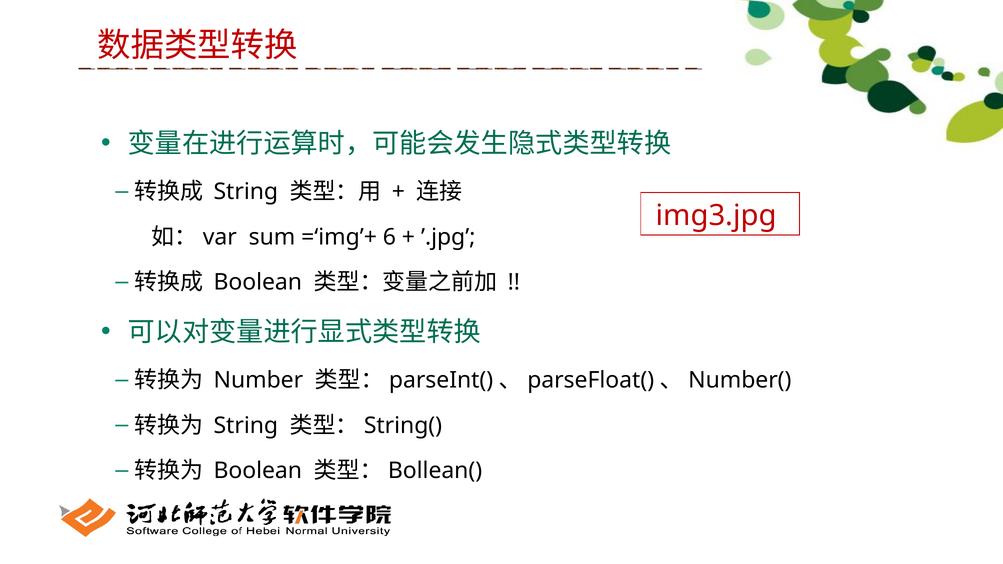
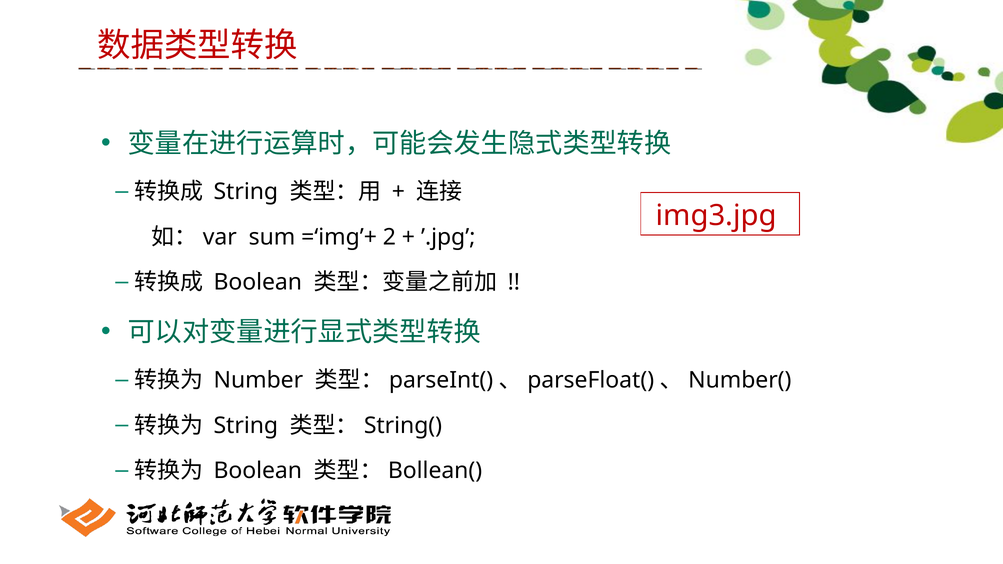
6: 6 -> 2
